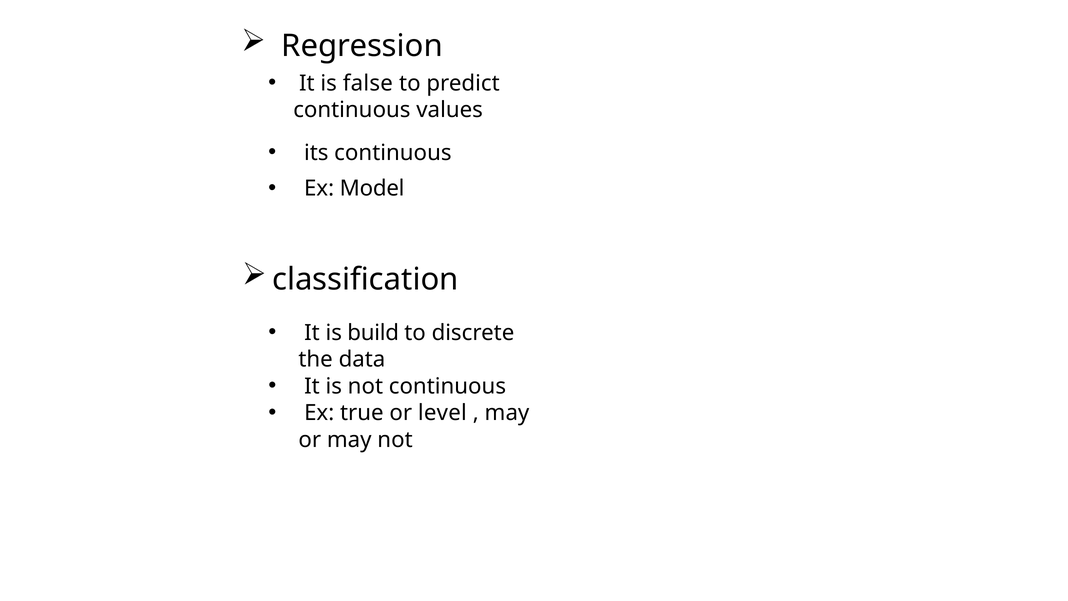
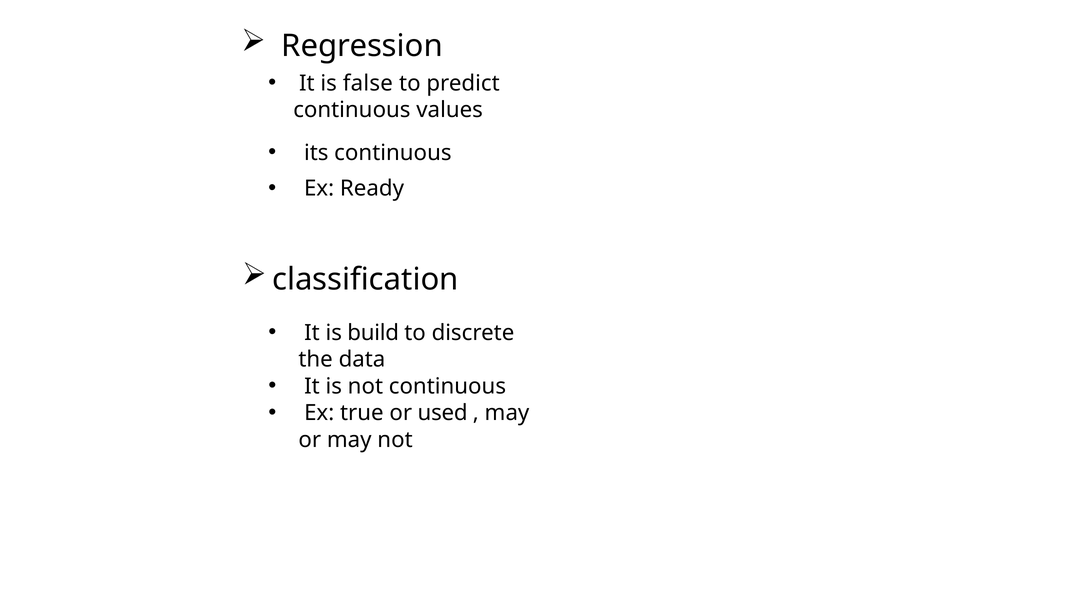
Model: Model -> Ready
level: level -> used
